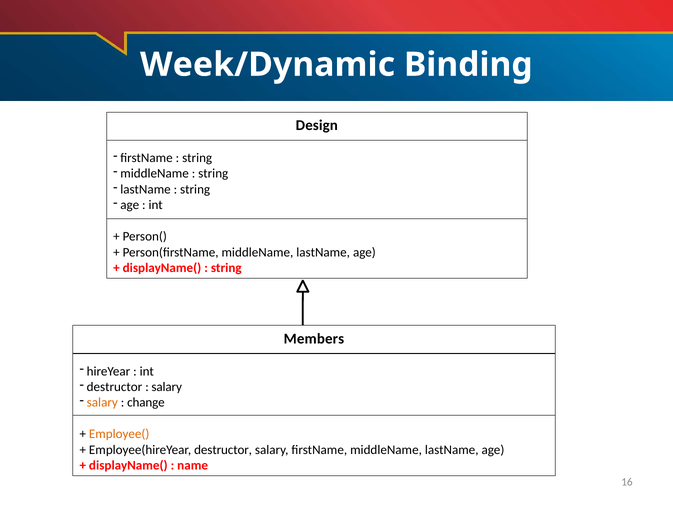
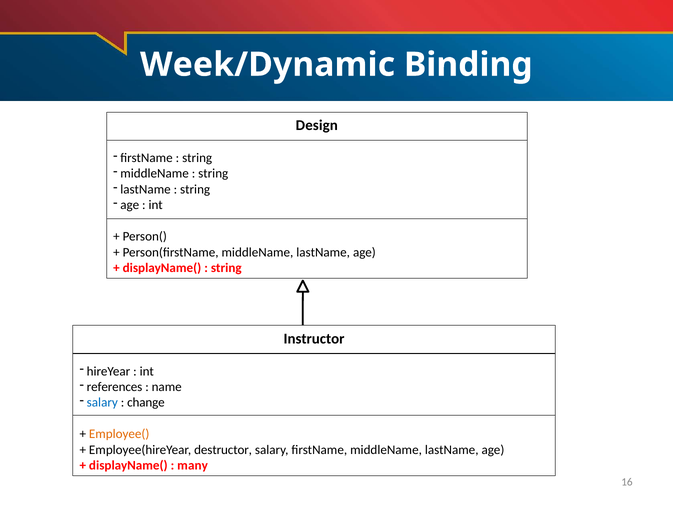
Members: Members -> Instructor
destructor at (114, 387): destructor -> references
salary at (167, 387): salary -> name
salary at (102, 402) colour: orange -> blue
name: name -> many
